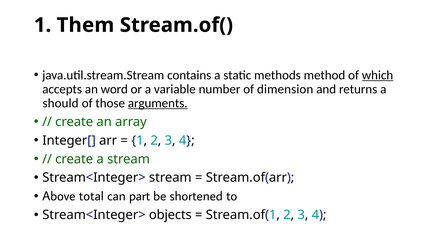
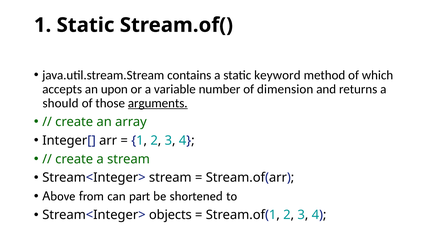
1 Them: Them -> Static
methods: methods -> keyword
which underline: present -> none
word: word -> upon
total: total -> from
